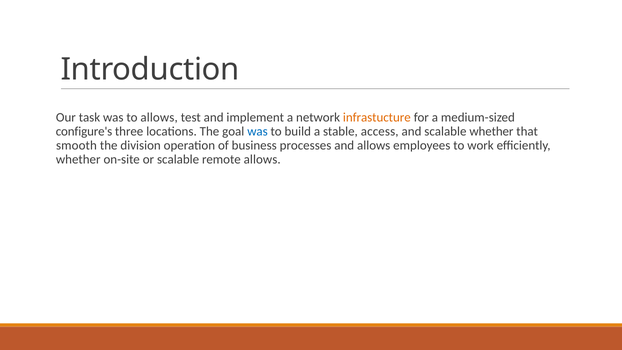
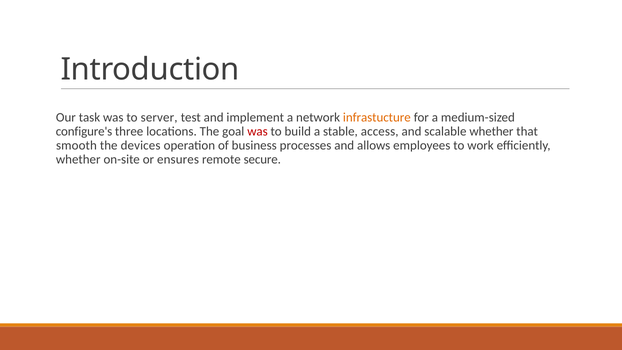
to allows: allows -> server
was at (257, 131) colour: blue -> red
division: division -> devices
or scalable: scalable -> ensures
remote allows: allows -> secure
